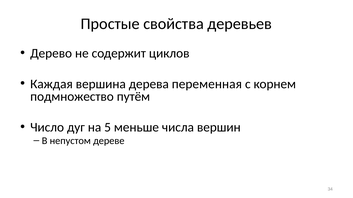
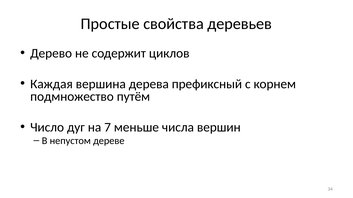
переменная: переменная -> префиксный
5: 5 -> 7
